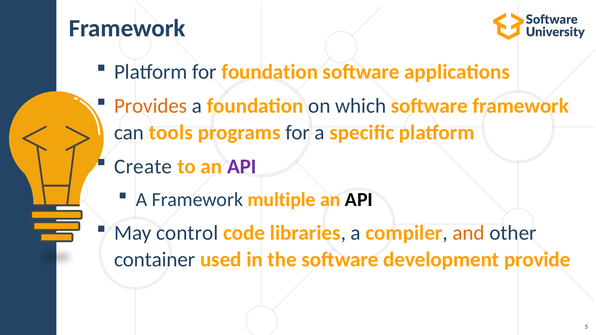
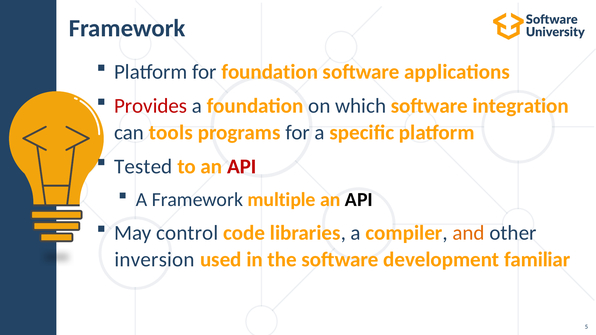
Provides colour: orange -> red
software framework: framework -> integration
Create: Create -> Tested
API at (242, 167) colour: purple -> red
container: container -> inversion
provide: provide -> familiar
